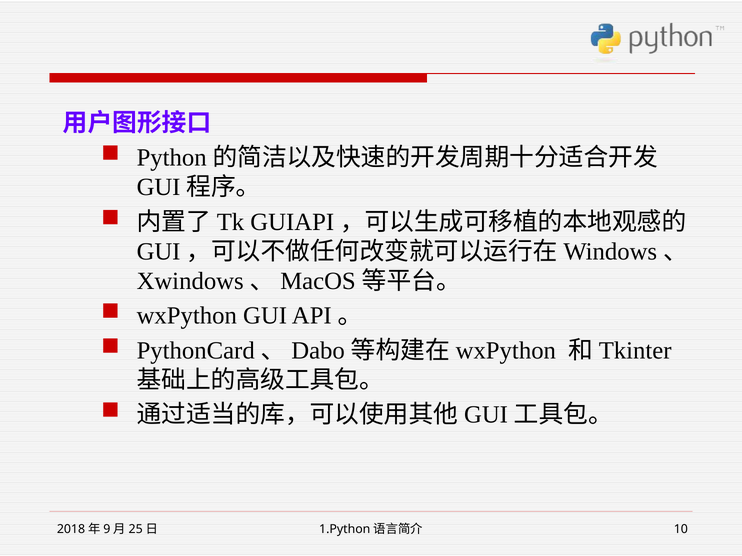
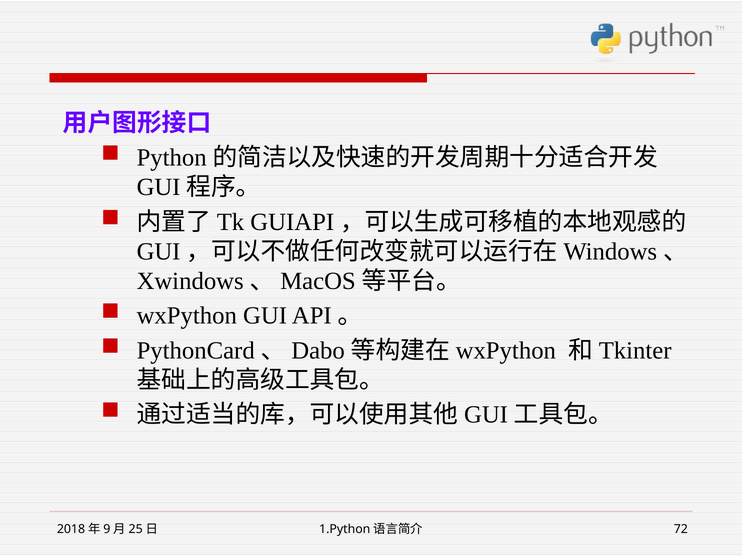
10: 10 -> 72
